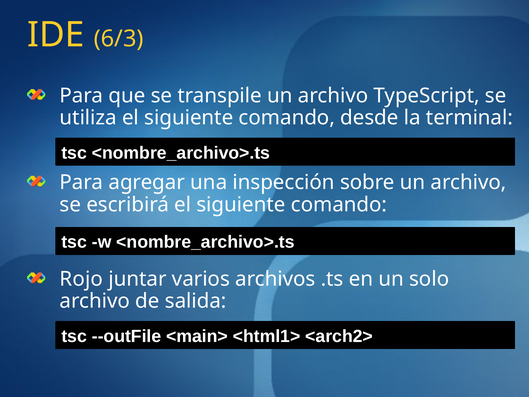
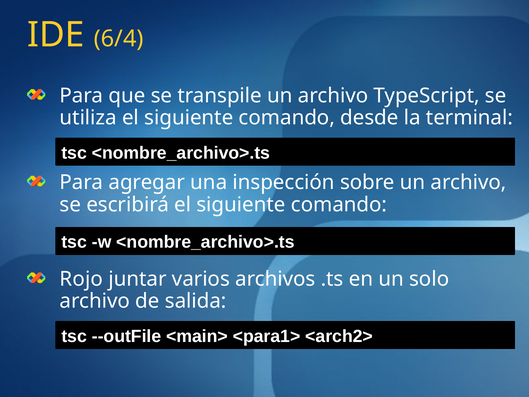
6/3: 6/3 -> 6/4
<html1>: <html1> -> <para1>
